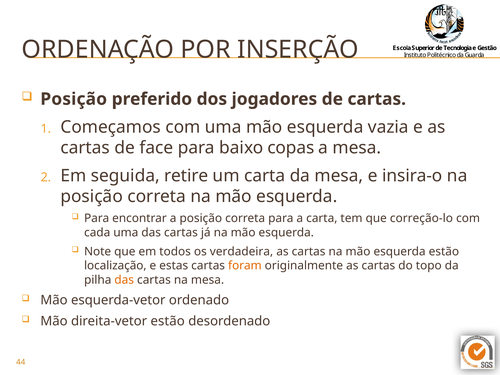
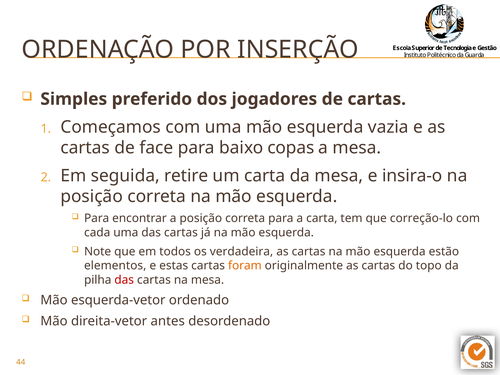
Posição at (74, 99): Posição -> Simples
localização: localização -> elementos
das at (124, 280) colour: orange -> red
direita-vetor estão: estão -> antes
